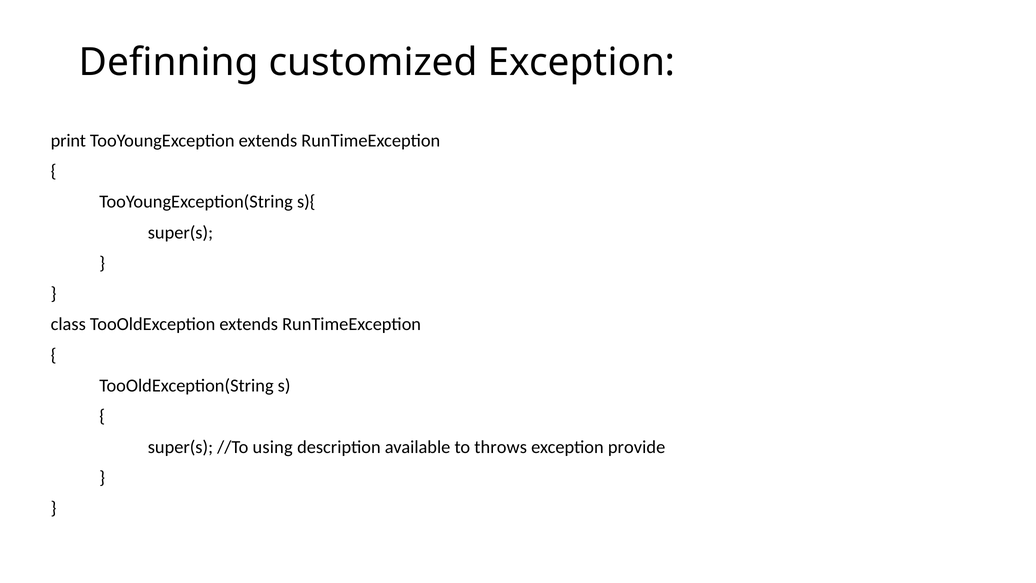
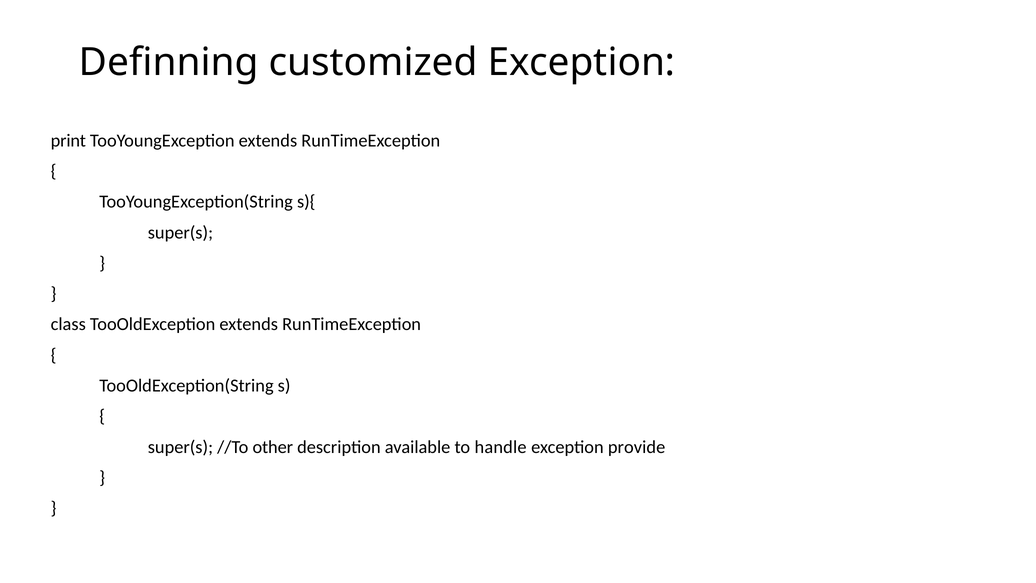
using: using -> other
throws: throws -> handle
